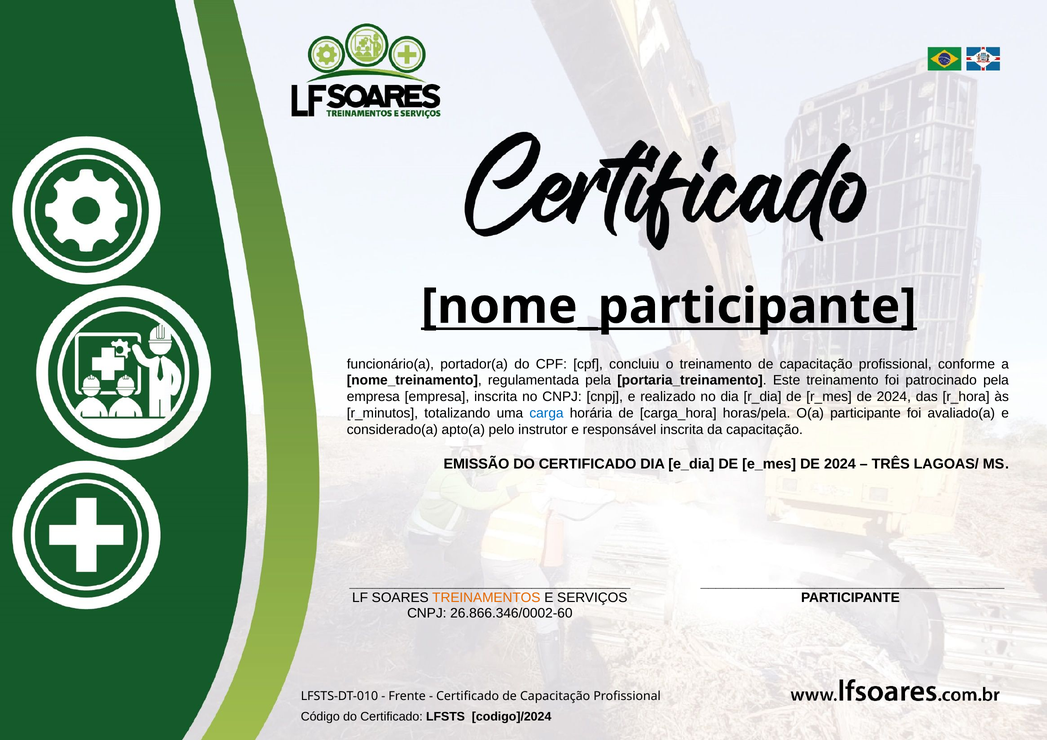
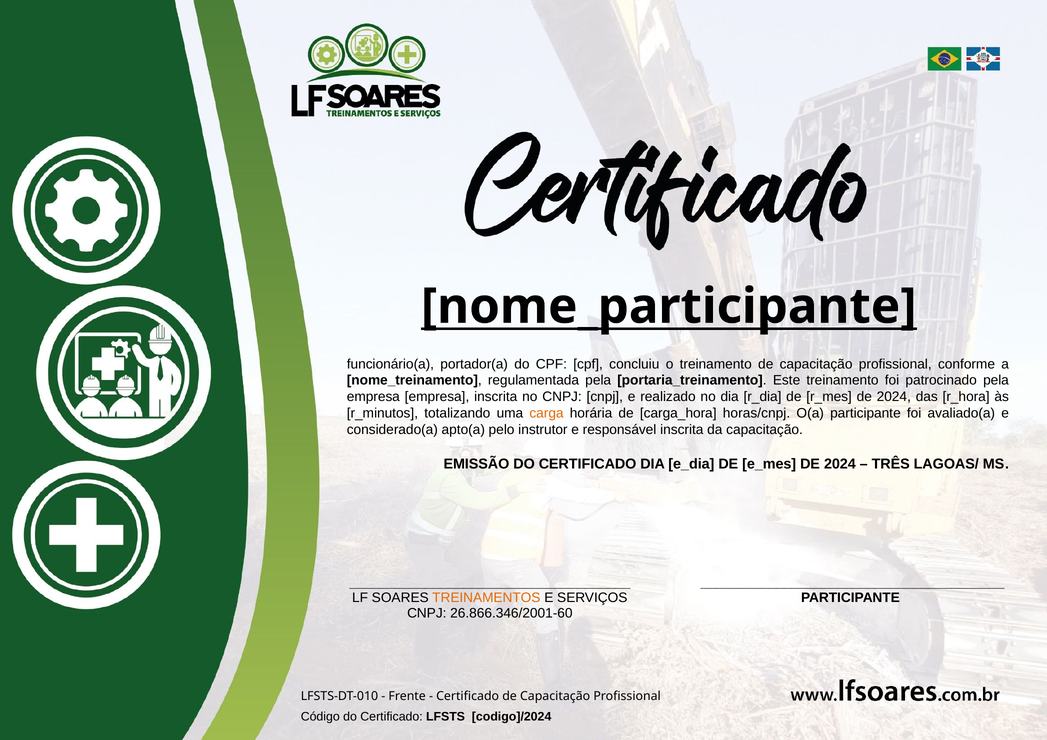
carga colour: blue -> orange
horas/pela: horas/pela -> horas/cnpj
26.866.346/0002-60: 26.866.346/0002-60 -> 26.866.346/2001-60
